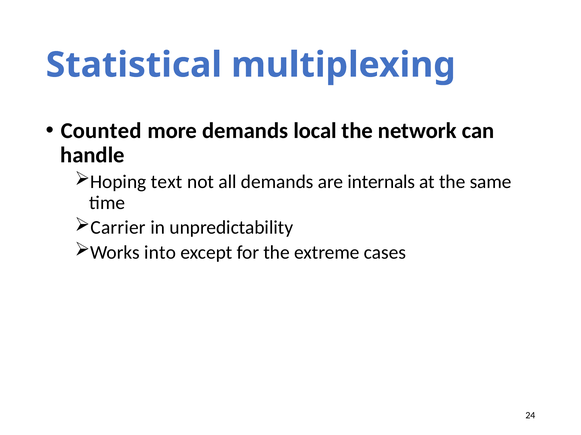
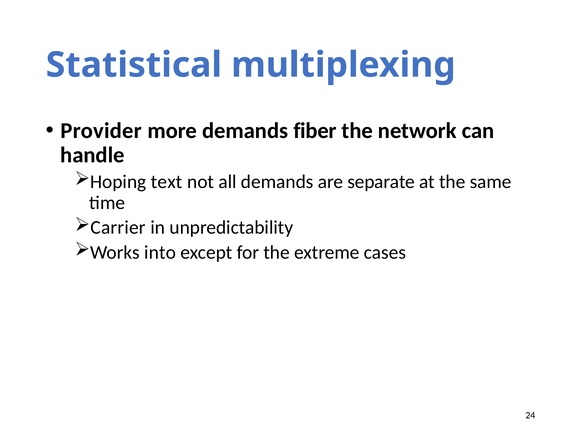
Counted: Counted -> Provider
local: local -> fiber
internals: internals -> separate
